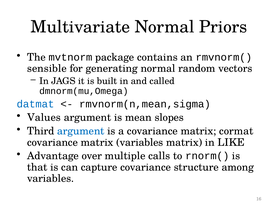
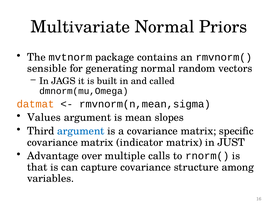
datmat colour: blue -> orange
cormat: cormat -> specific
matrix variables: variables -> indicator
LIKE: LIKE -> JUST
